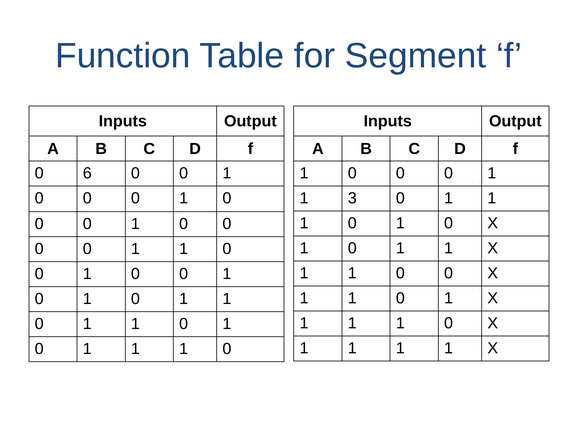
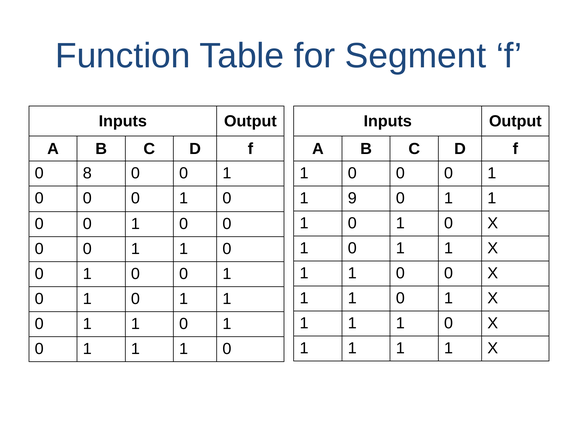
6: 6 -> 8
3: 3 -> 9
